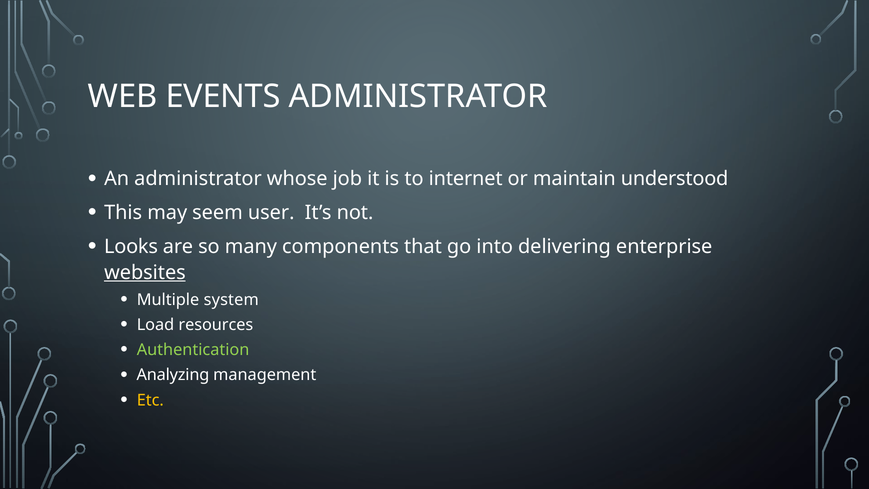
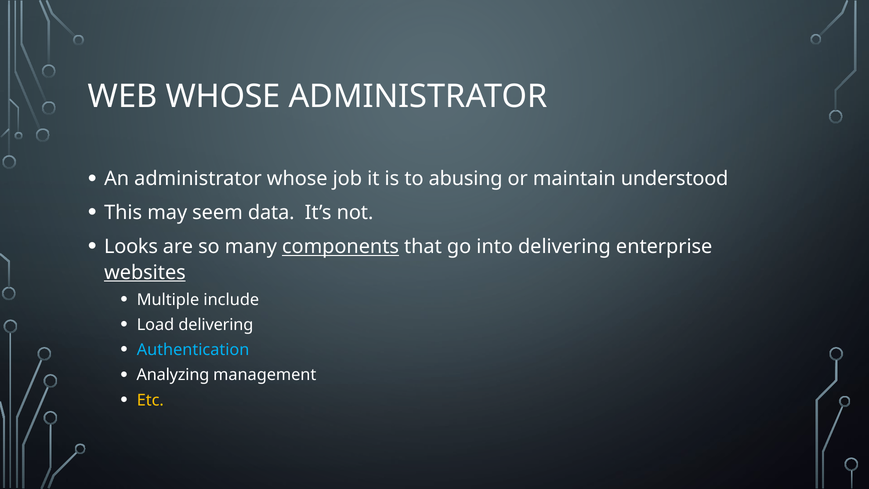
WEB EVENTS: EVENTS -> WHOSE
internet: internet -> abusing
user: user -> data
components underline: none -> present
system: system -> include
Load resources: resources -> delivering
Authentication colour: light green -> light blue
